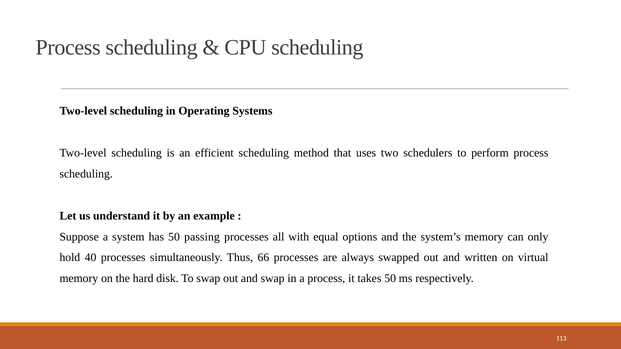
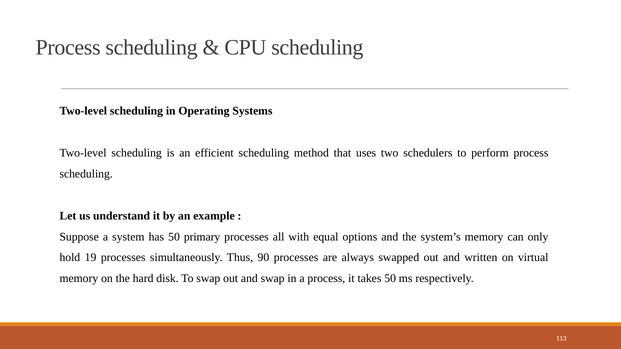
passing: passing -> primary
40: 40 -> 19
66: 66 -> 90
